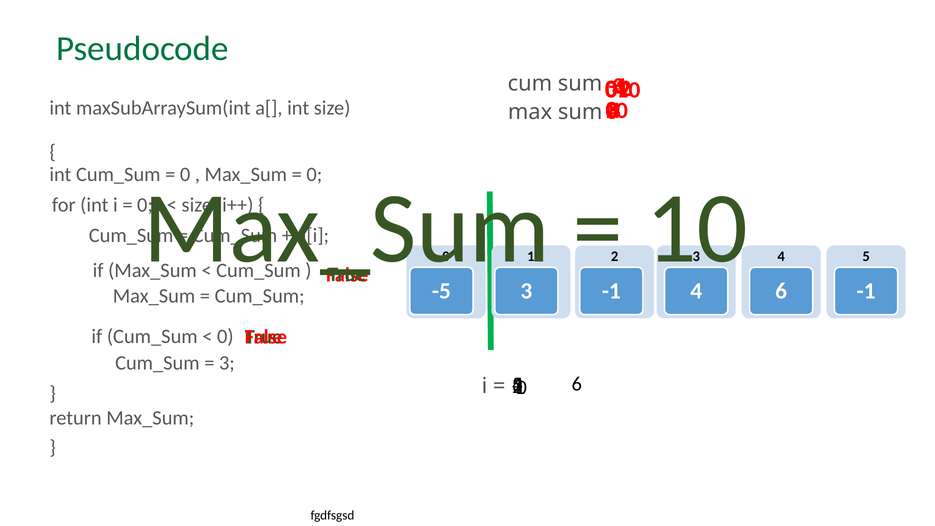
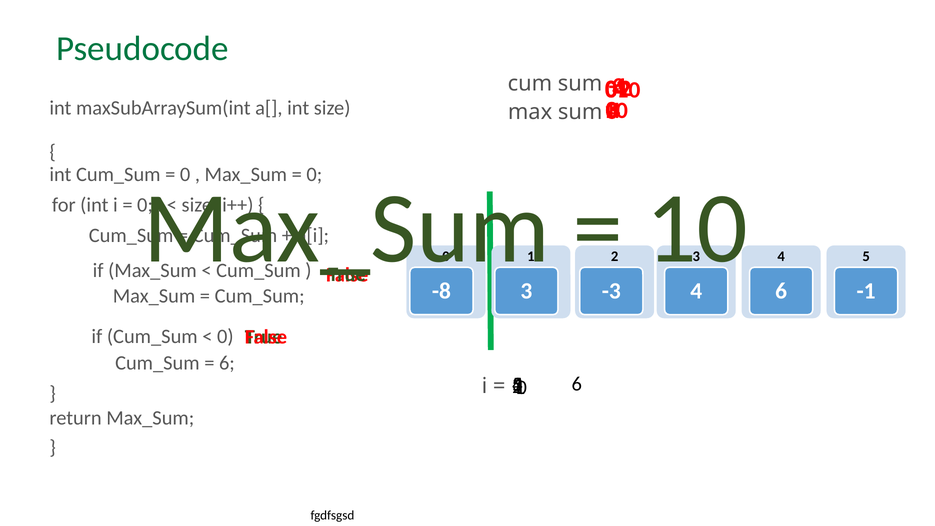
-5: -5 -> -8
-1 at (611, 291): -1 -> -3
3 at (227, 363): 3 -> 6
